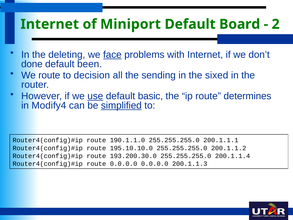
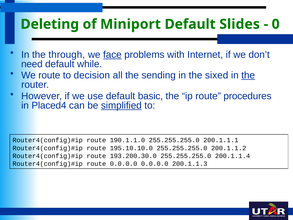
Internet at (50, 24): Internet -> Deleting
Board: Board -> Slides
2: 2 -> 0
deleting: deleting -> through
done: done -> need
been: been -> while
the at (248, 75) underline: none -> present
use underline: present -> none
determines: determines -> procedures
Modify4: Modify4 -> Placed4
